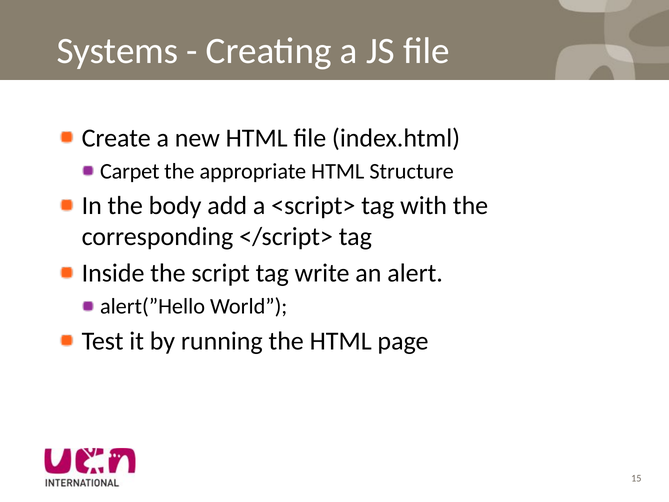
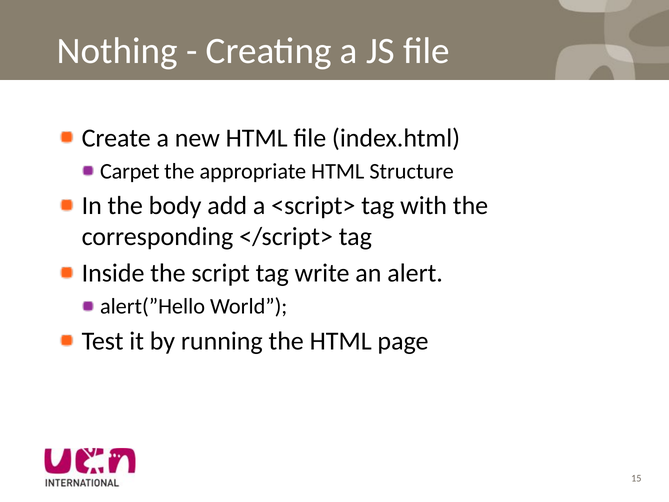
Systems: Systems -> Nothing
